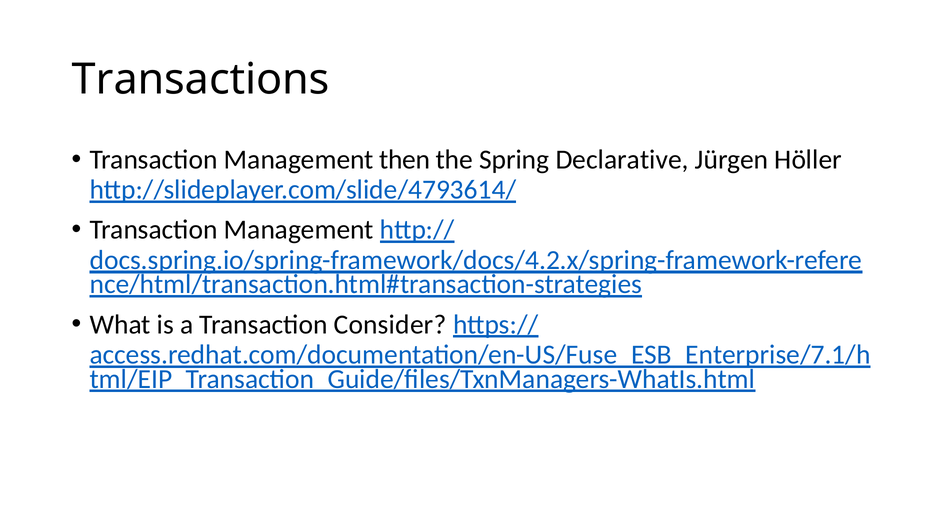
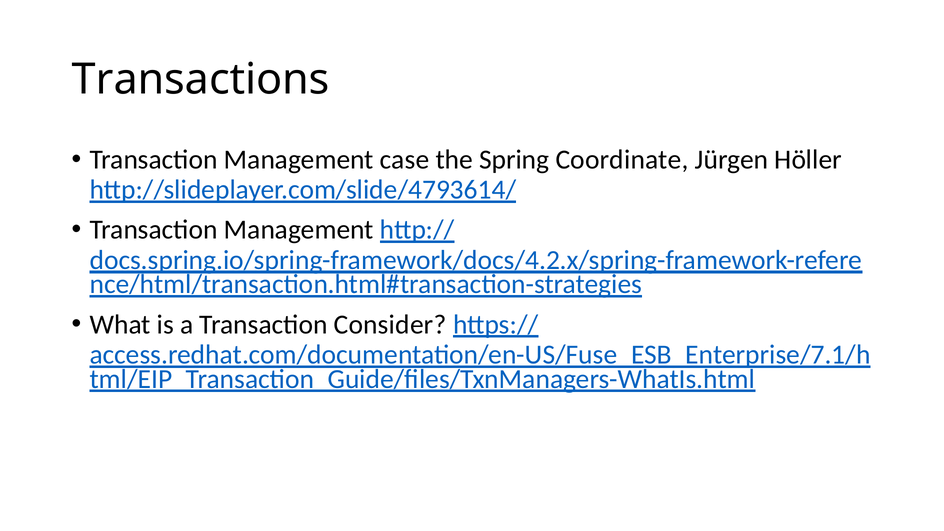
then: then -> case
Declarative: Declarative -> Coordinate
